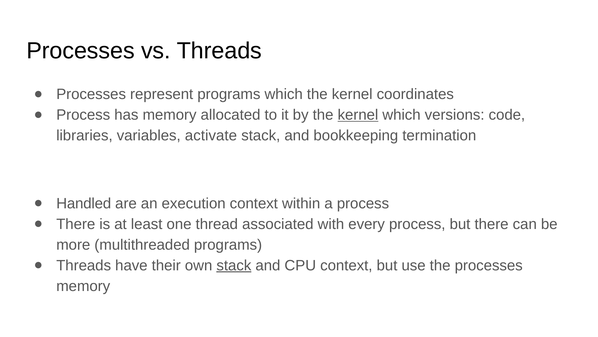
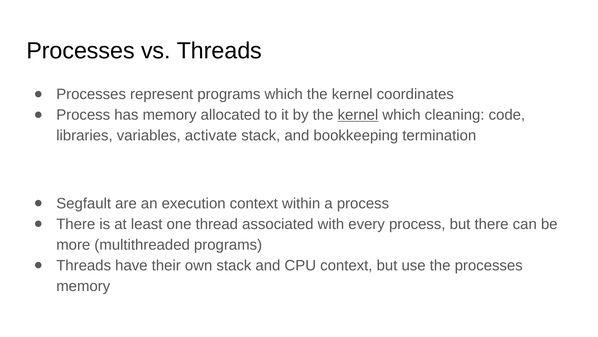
versions: versions -> cleaning
Handled: Handled -> Segfault
stack at (234, 265) underline: present -> none
